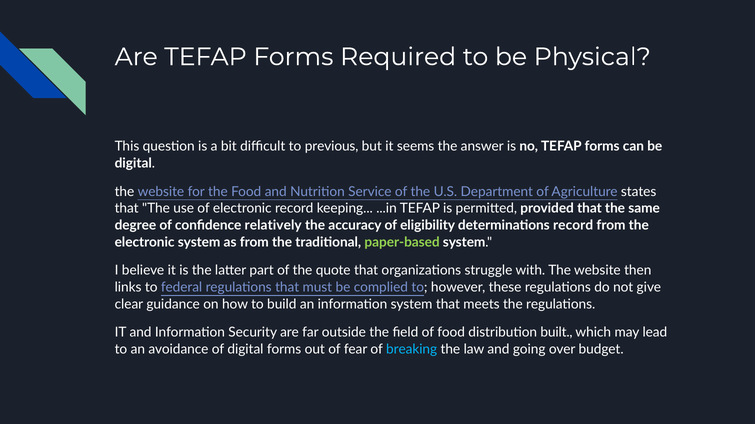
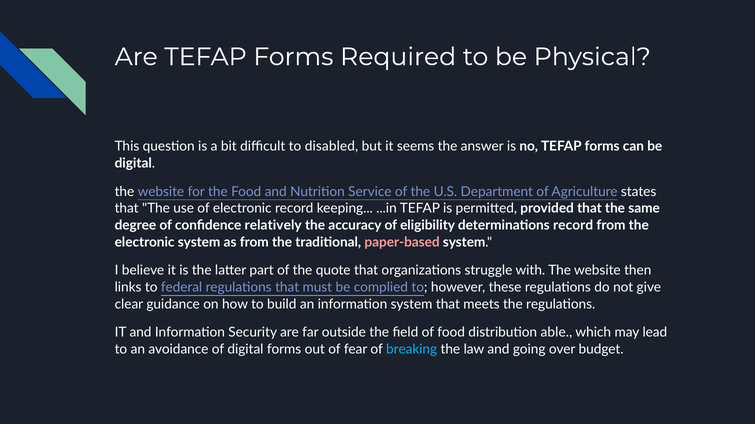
previous: previous -> disabled
paper-based colour: light green -> pink
built: built -> able
